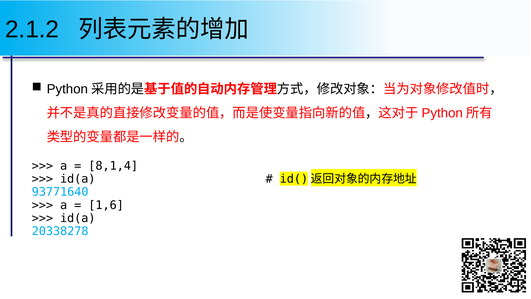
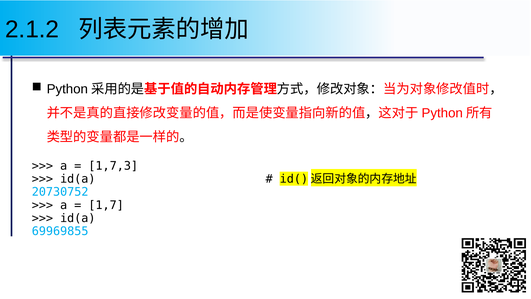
8,1,4: 8,1,4 -> 1,7,3
93771640: 93771640 -> 20730752
1,6: 1,6 -> 1,7
20338278: 20338278 -> 69969855
